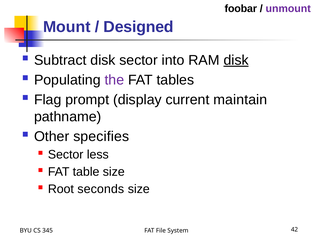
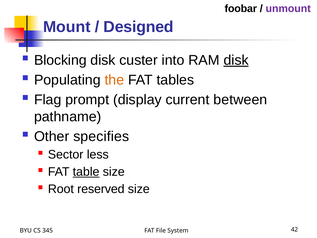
Subtract: Subtract -> Blocking
disk sector: sector -> custer
the colour: purple -> orange
maintain: maintain -> between
table underline: none -> present
seconds: seconds -> reserved
